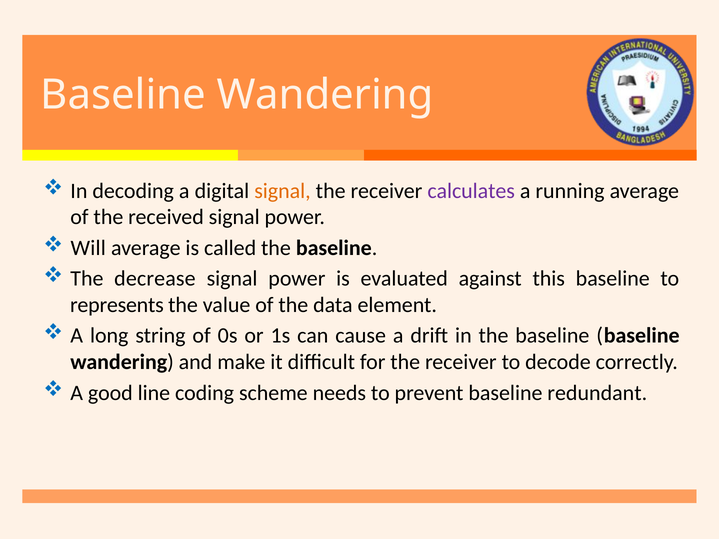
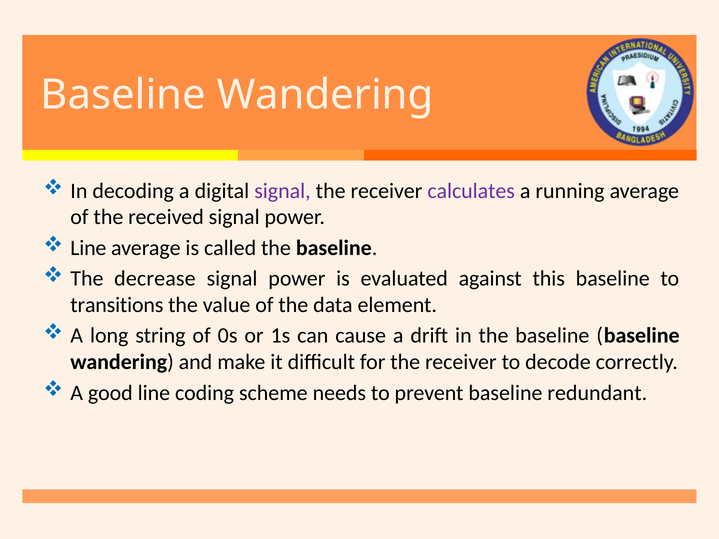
signal at (282, 191) colour: orange -> purple
Will at (88, 248): Will -> Line
represents: represents -> transitions
